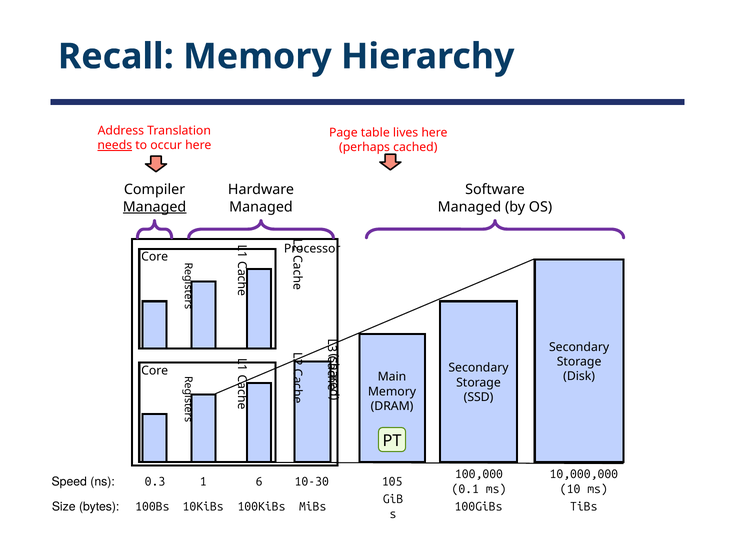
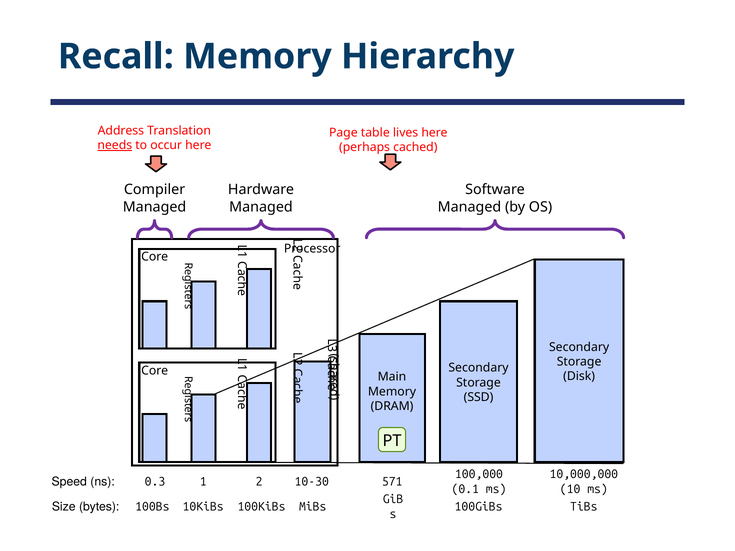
Managed at (155, 207) underline: present -> none
0.3 6: 6 -> 2
105: 105 -> 571
